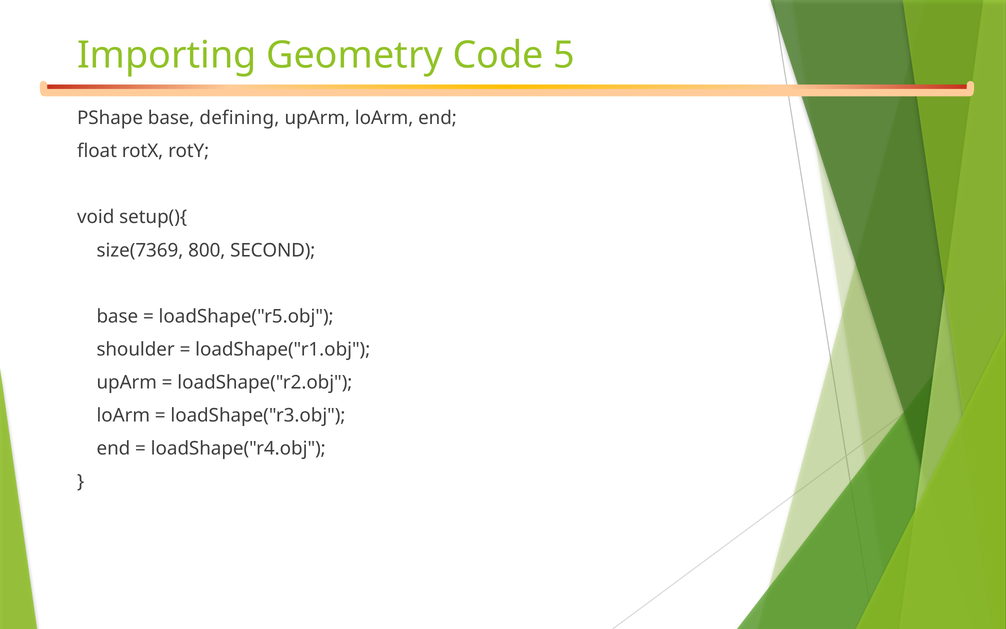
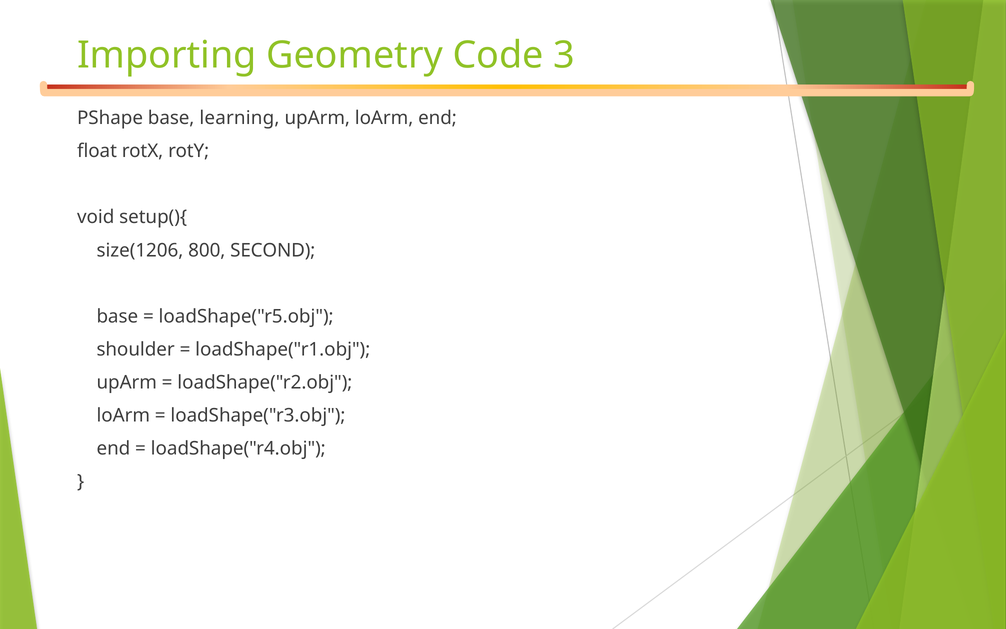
5: 5 -> 3
defining: defining -> learning
size(7369: size(7369 -> size(1206
